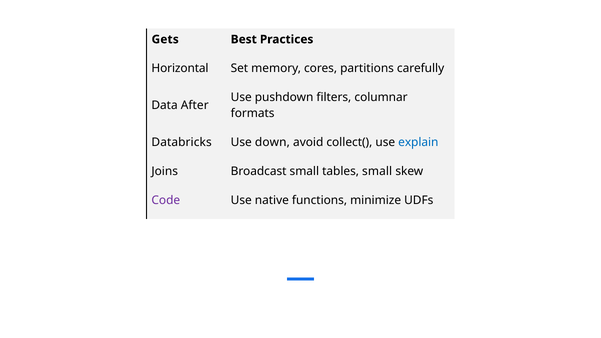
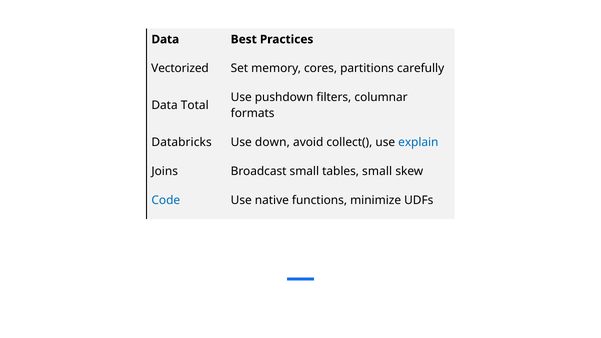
Gets at (165, 39): Gets -> Data
Horizontal: Horizontal -> Vectorized
After: After -> Total
Code colour: purple -> blue
